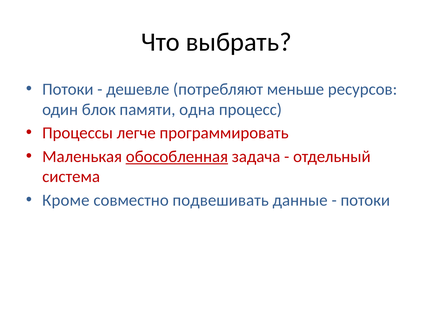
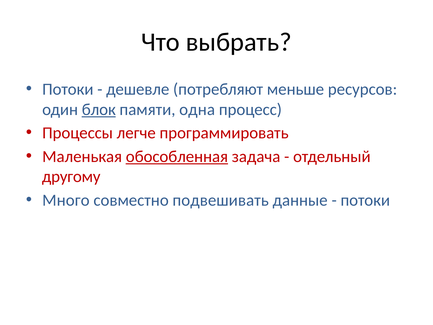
блок underline: none -> present
система: система -> другому
Кроме: Кроме -> Много
